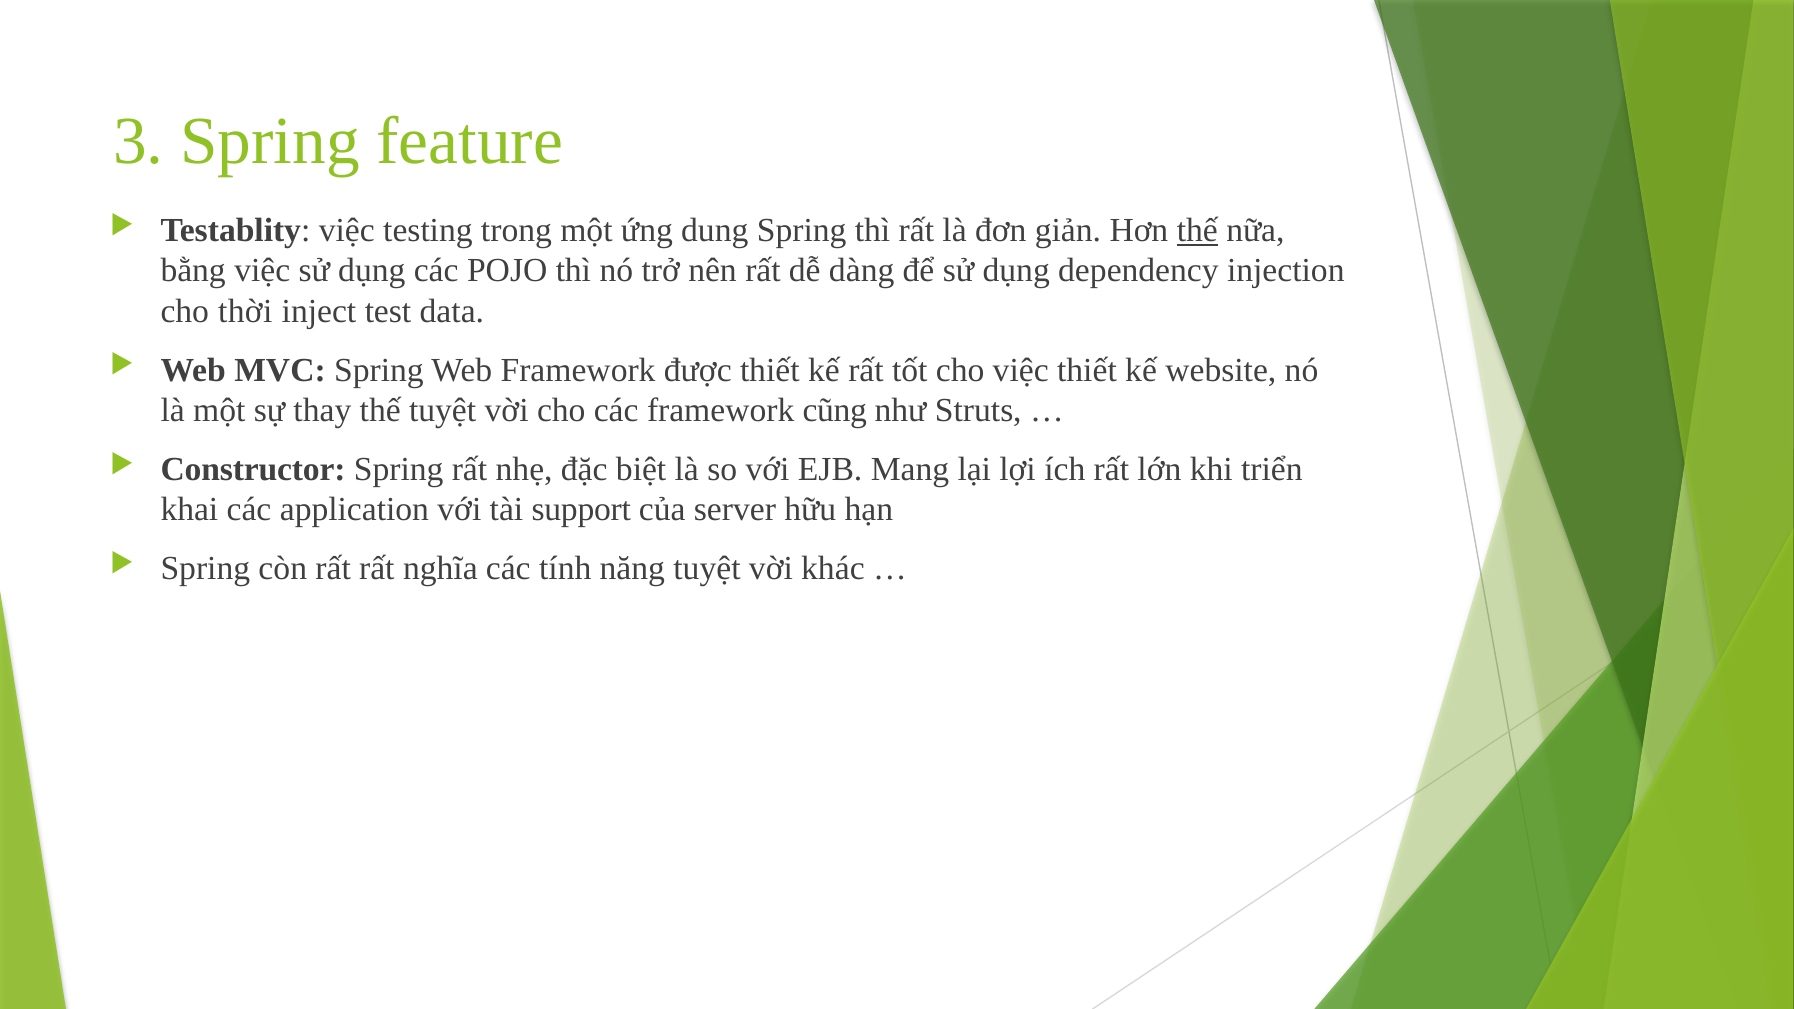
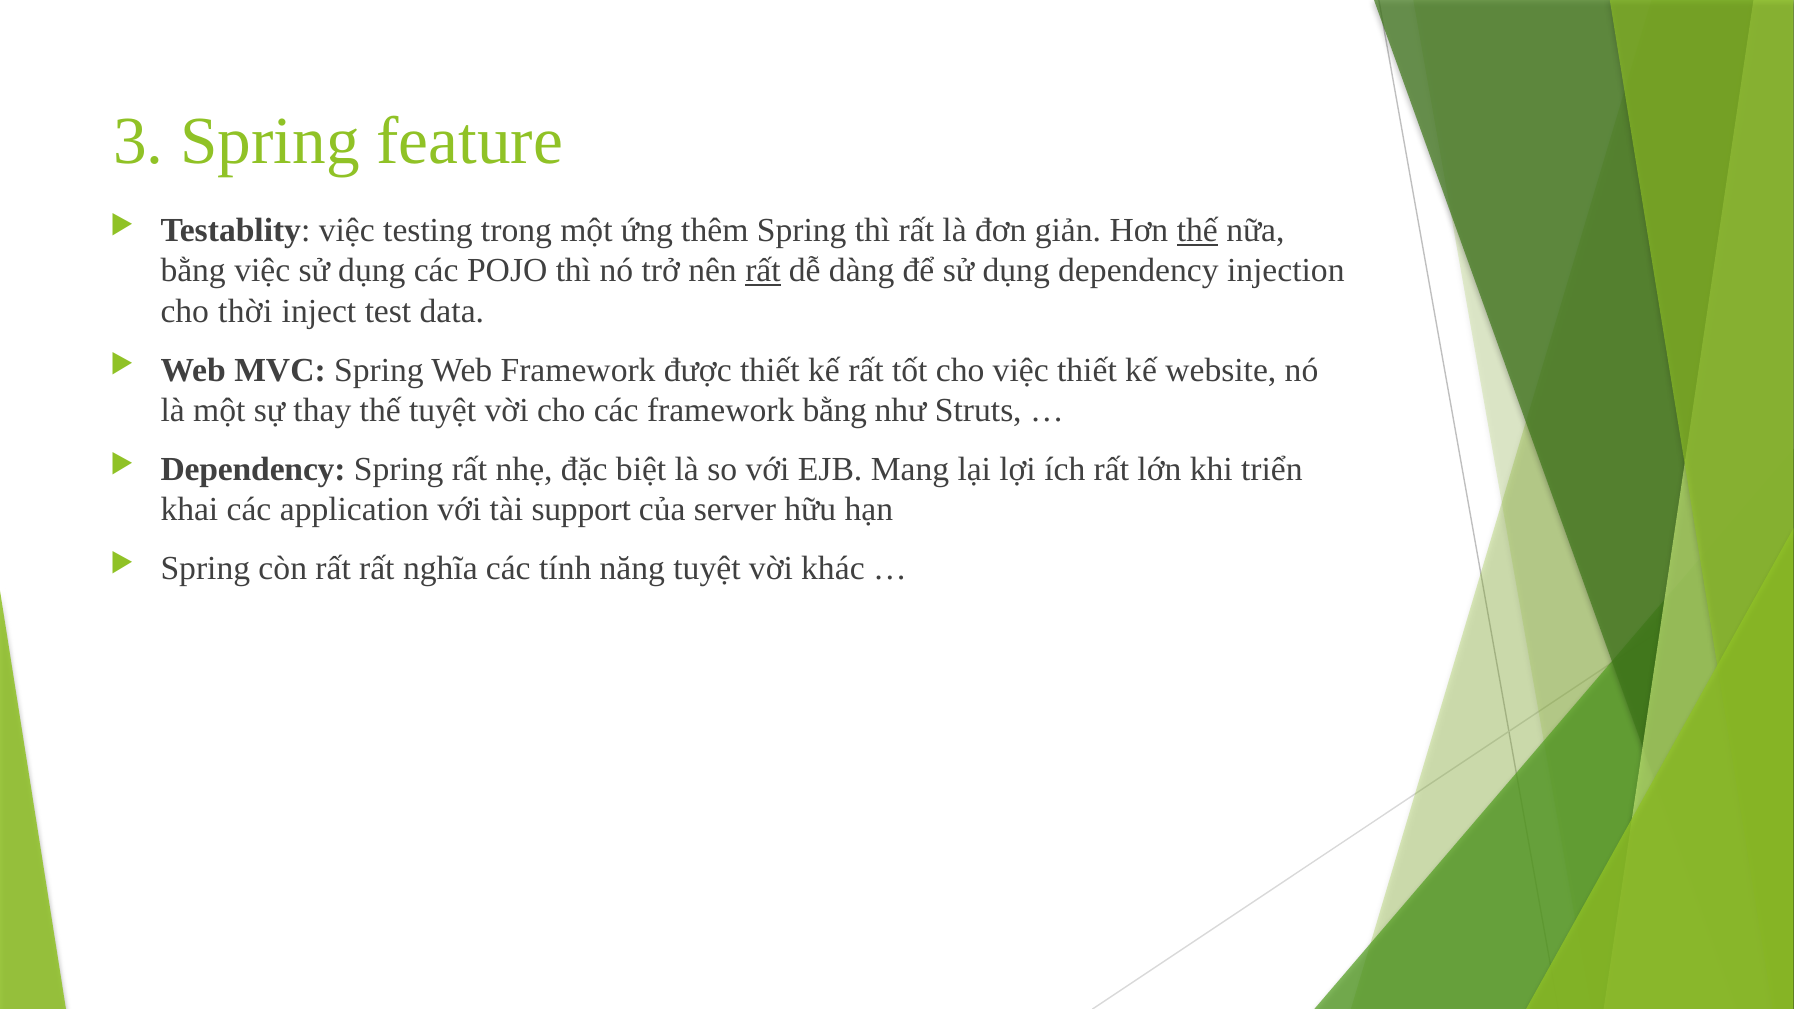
dung: dung -> thêm
rất at (763, 271) underline: none -> present
framework cũng: cũng -> bằng
Constructor at (253, 469): Constructor -> Dependency
